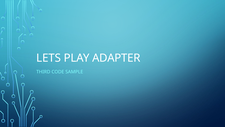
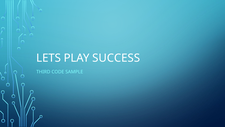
ADAPTER: ADAPTER -> SUCCESS
